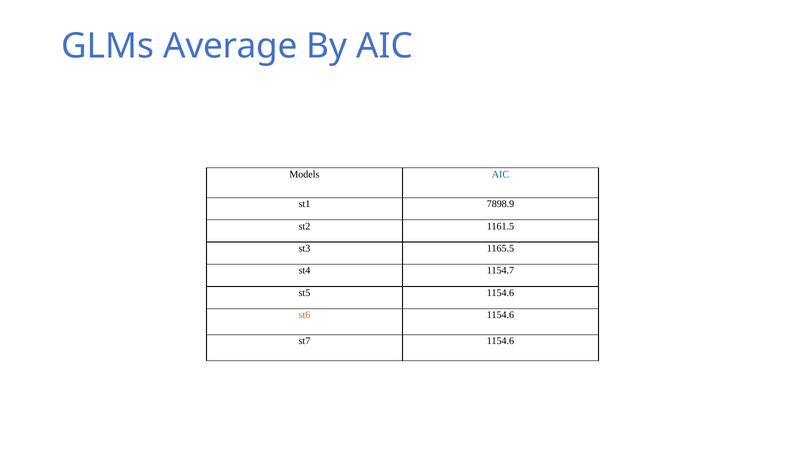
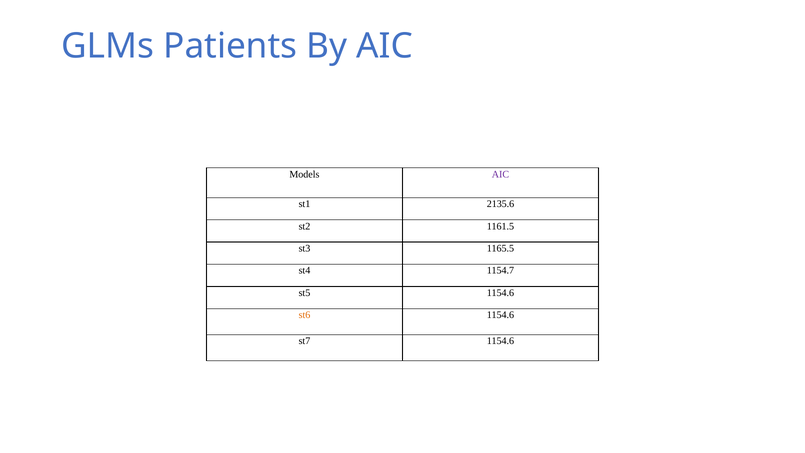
Average: Average -> Patients
AIC at (500, 174) colour: blue -> purple
7898.9: 7898.9 -> 2135.6
